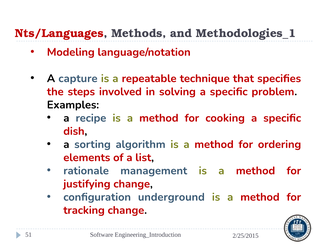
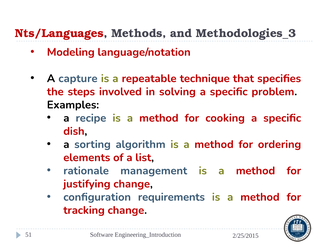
Methodologies_1: Methodologies_1 -> Methodologies_3
underground: underground -> requirements
